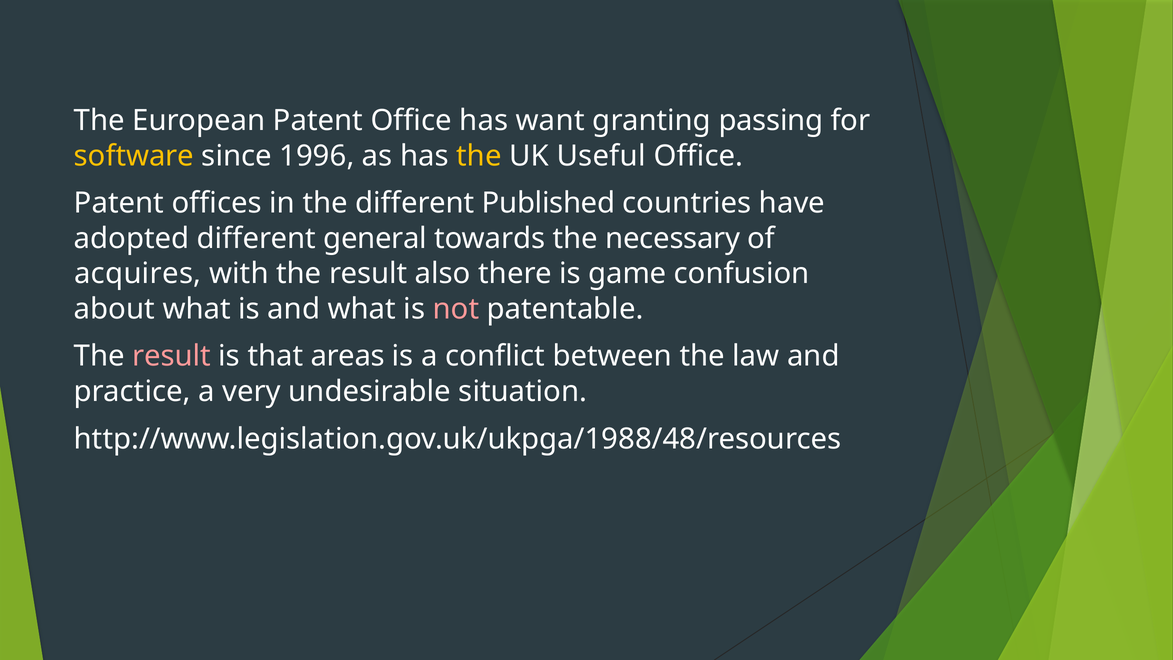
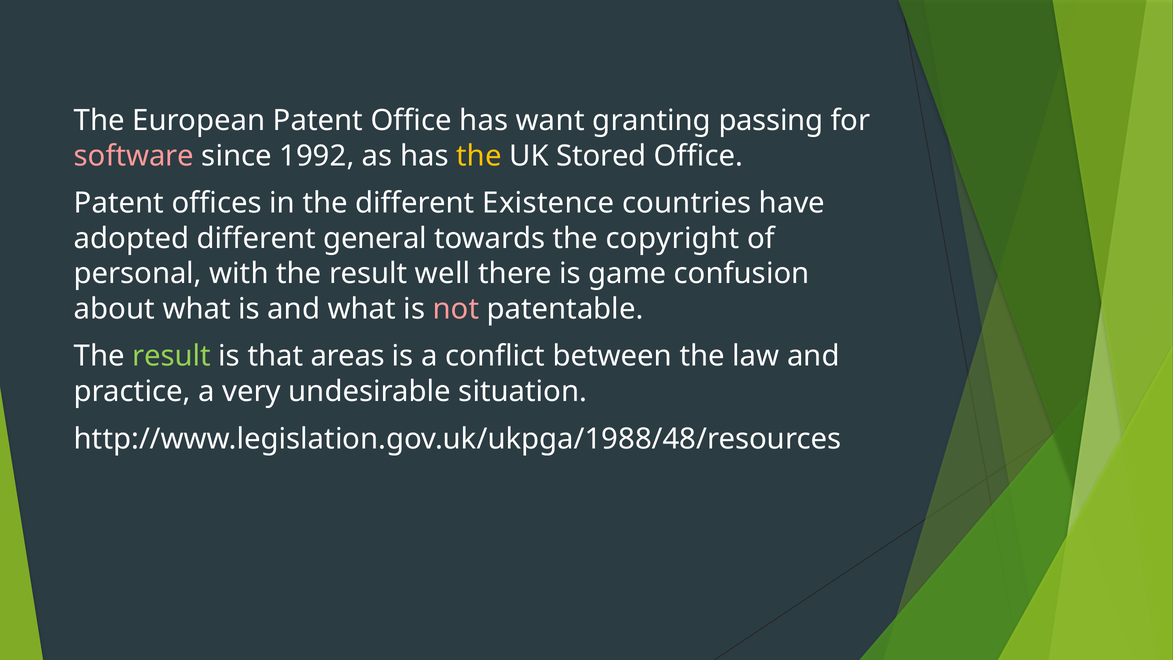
software colour: yellow -> pink
1996: 1996 -> 1992
Useful: Useful -> Stored
Published: Published -> Existence
necessary: necessary -> copyright
acquires: acquires -> personal
also: also -> well
result at (172, 356) colour: pink -> light green
